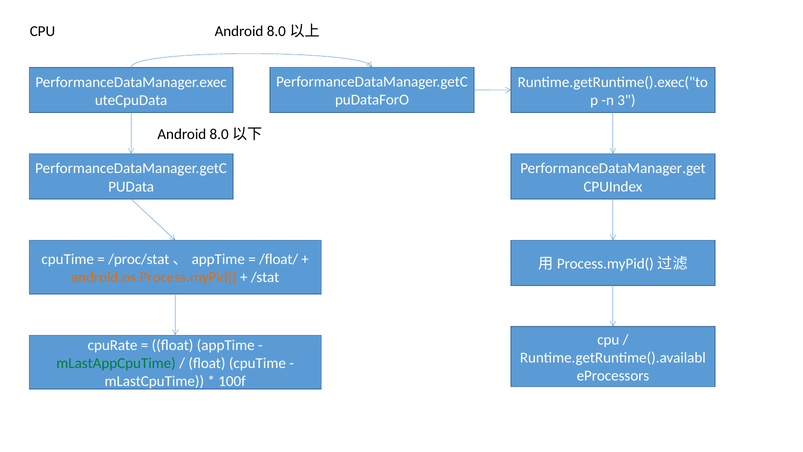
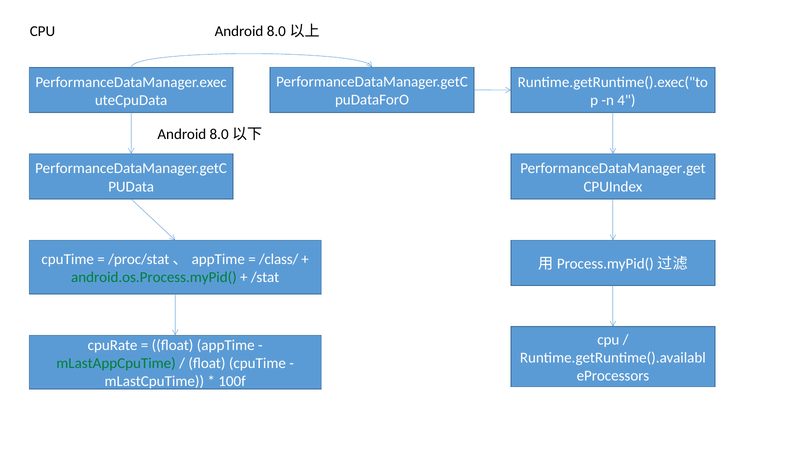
3: 3 -> 4
/float/: /float/ -> /class/
android.os.Process.myPid( colour: orange -> green
